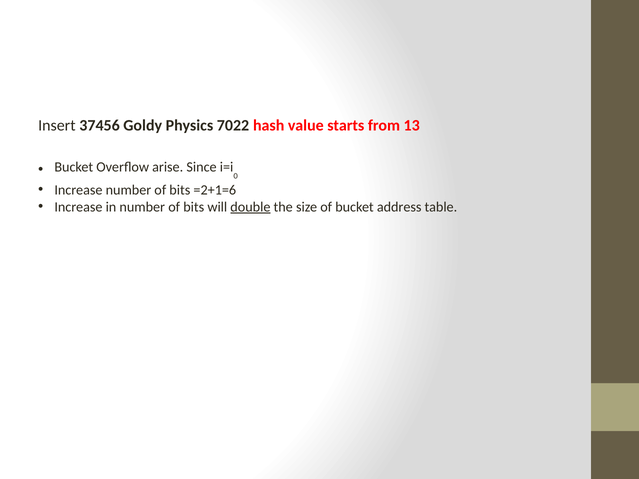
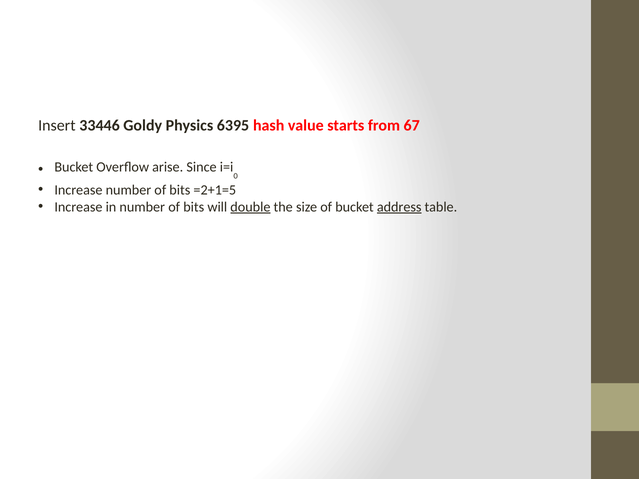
37456: 37456 -> 33446
7022: 7022 -> 6395
13: 13 -> 67
=2+1=6: =2+1=6 -> =2+1=5
address underline: none -> present
